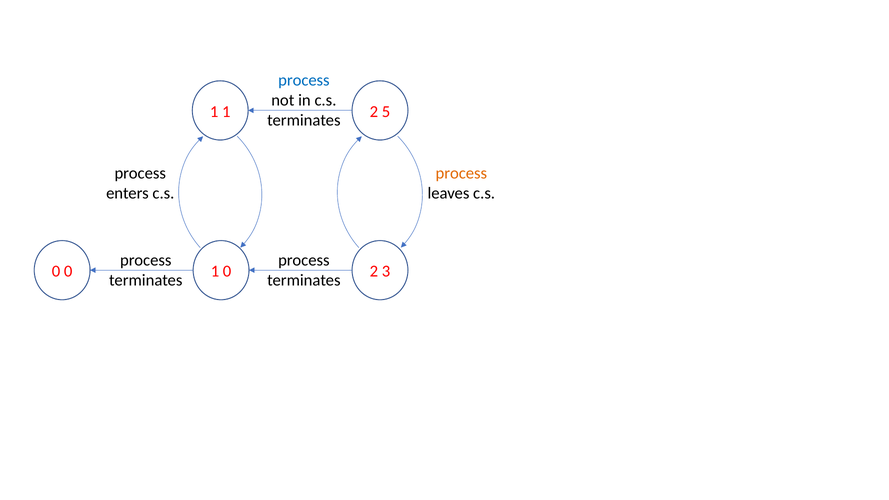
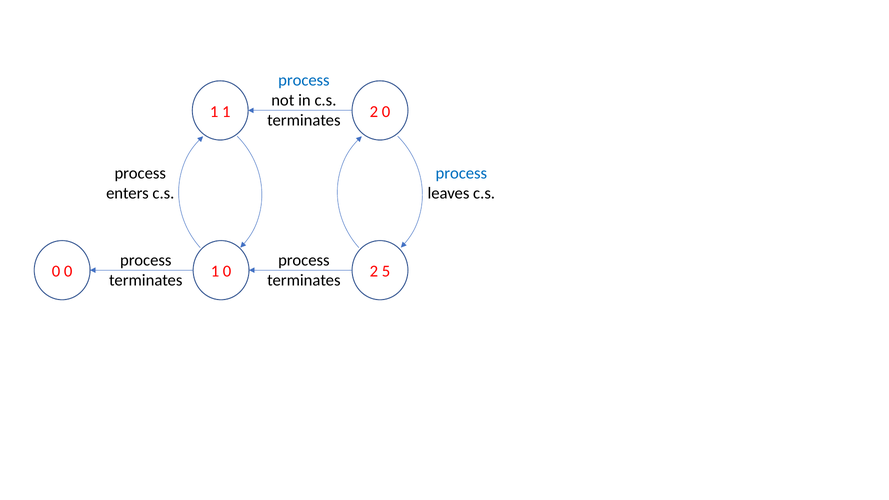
2 5: 5 -> 0
process at (461, 173) colour: orange -> blue
3: 3 -> 5
